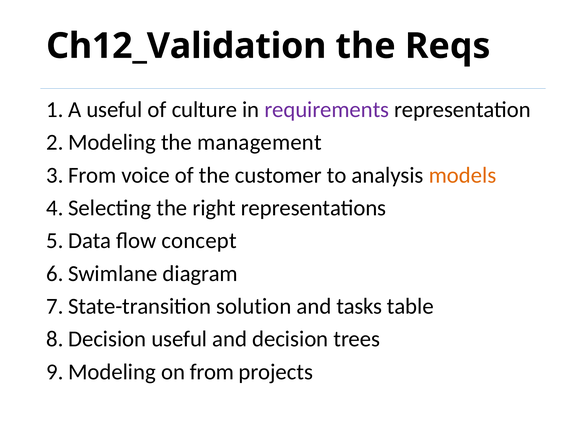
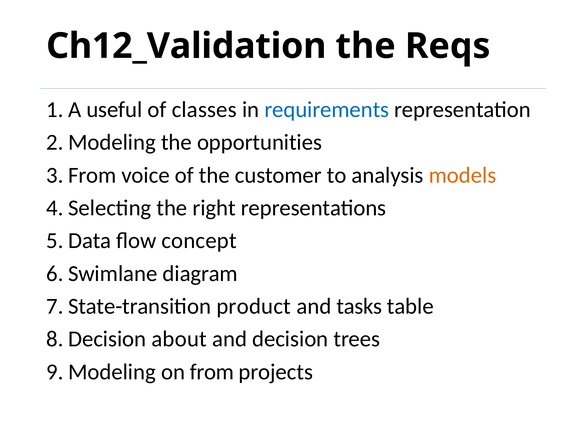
culture: culture -> classes
requirements colour: purple -> blue
management: management -> opportunities
solution: solution -> product
useful at (179, 339): useful -> about
